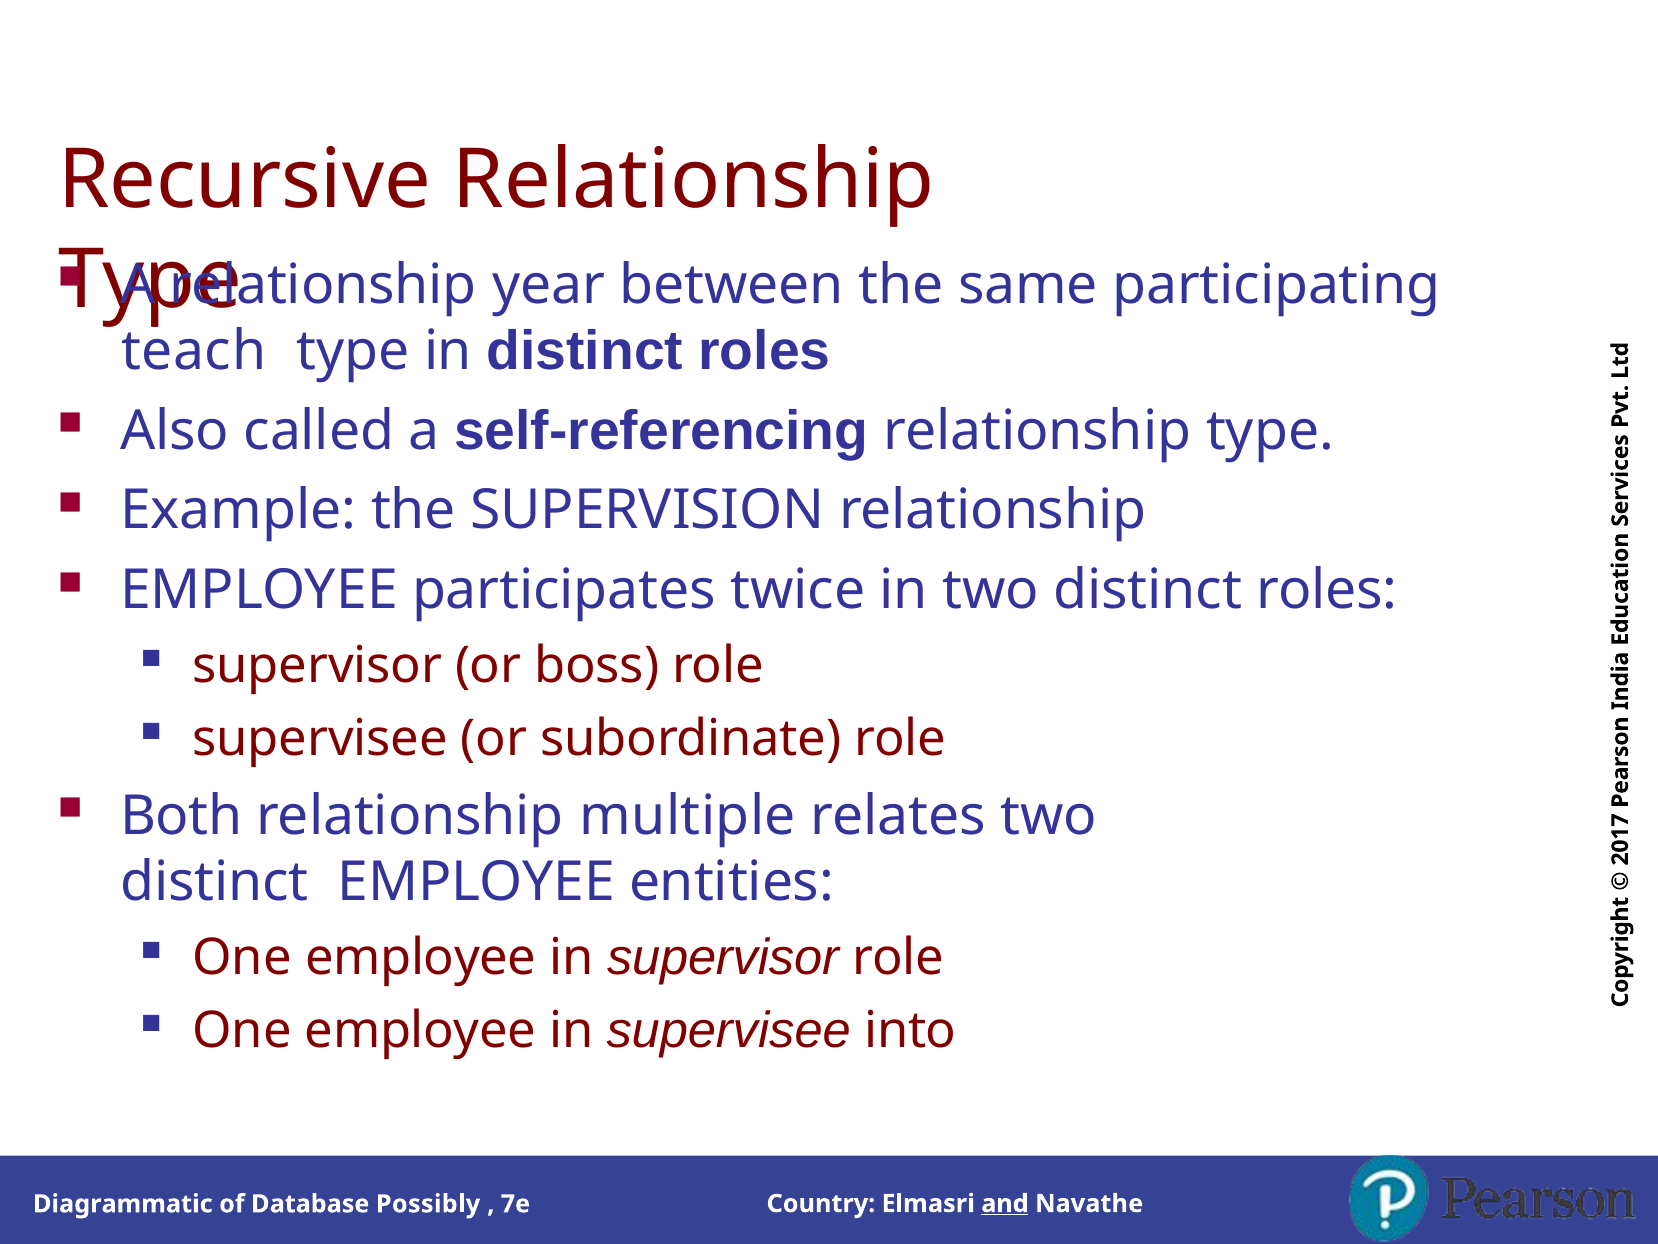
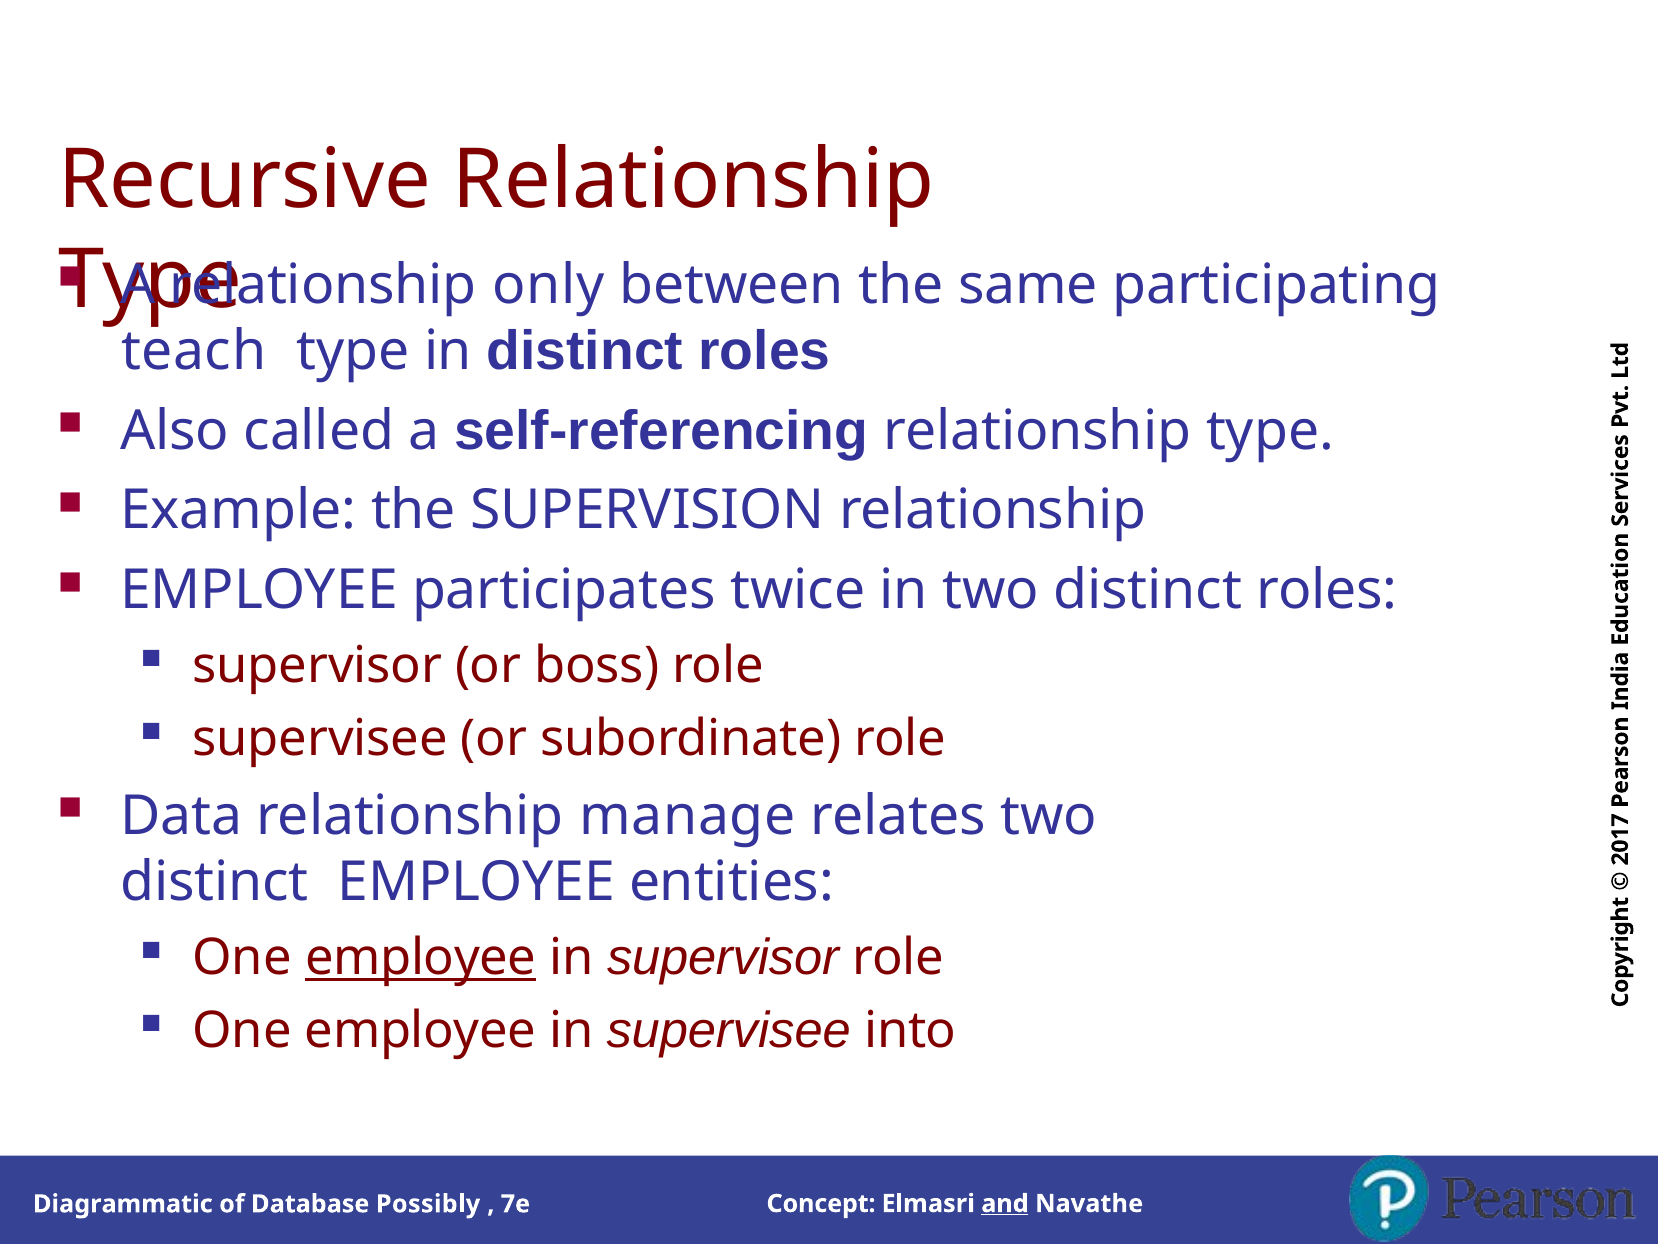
year: year -> only
Both: Both -> Data
multiple: multiple -> manage
employee at (421, 957) underline: none -> present
Country: Country -> Concept
